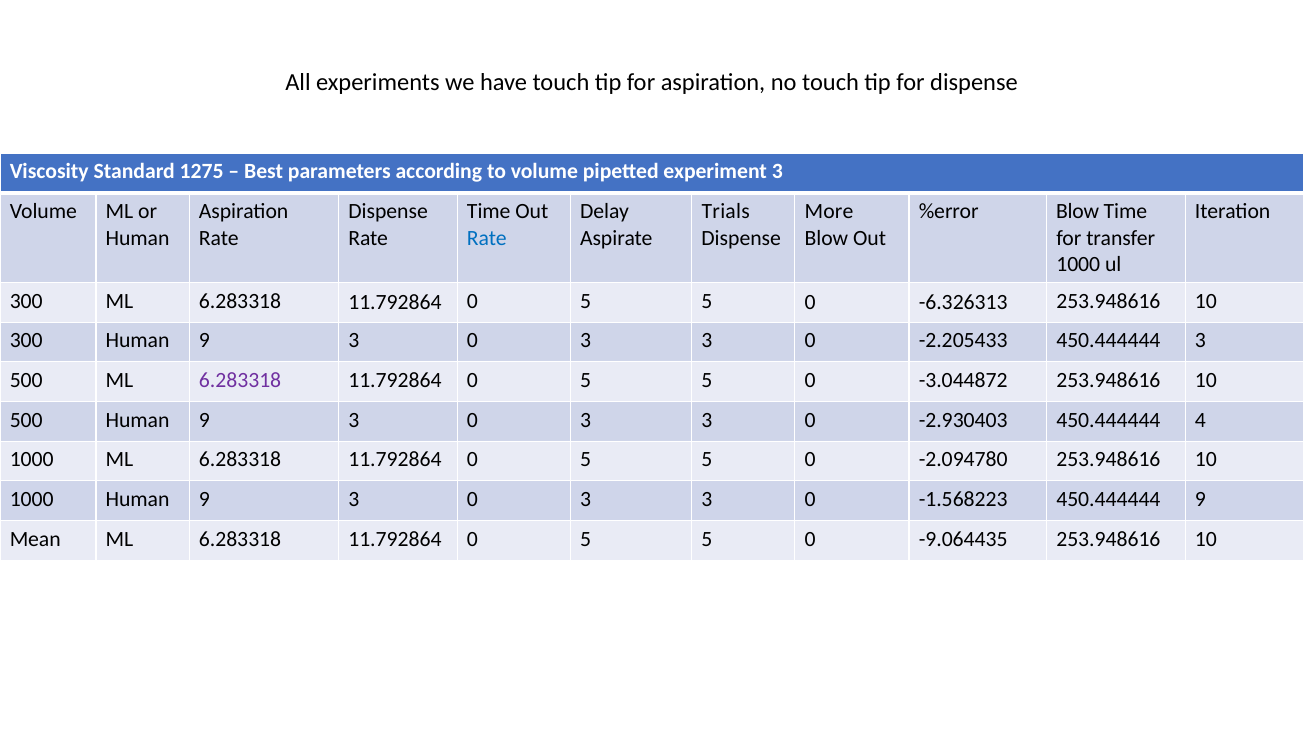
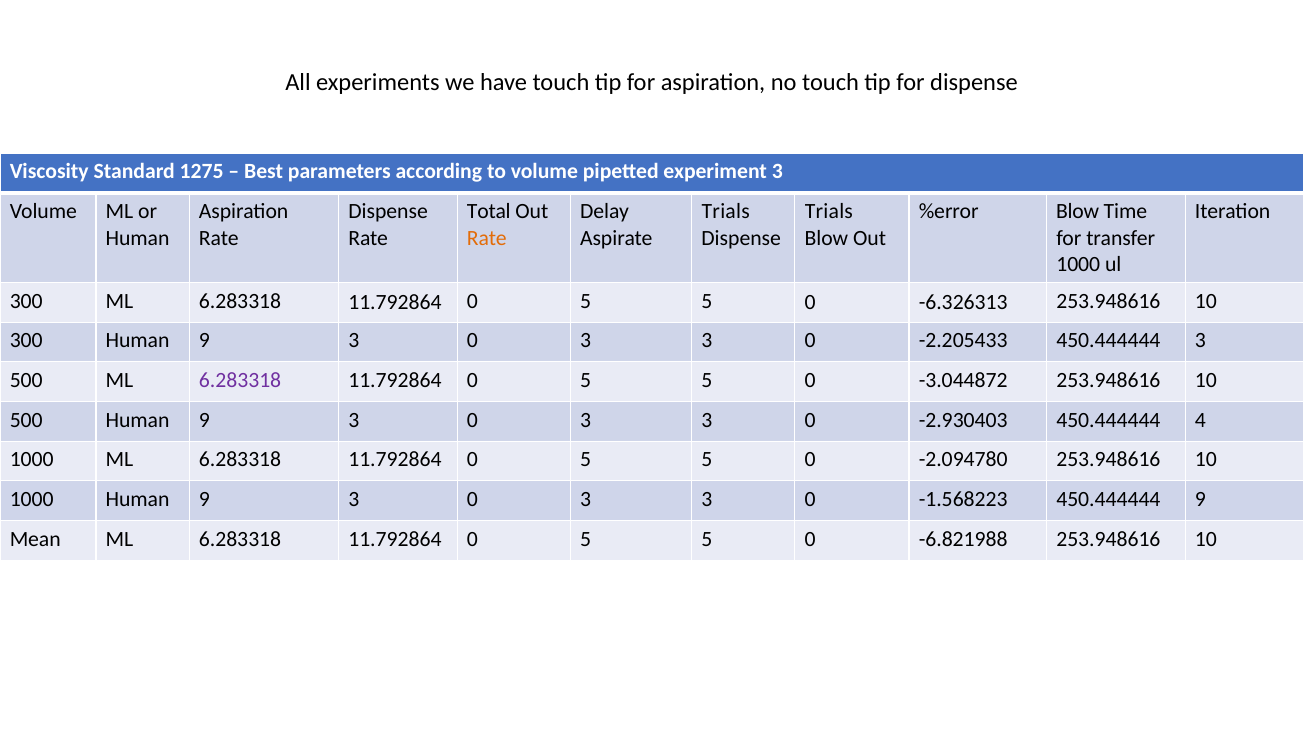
Time at (489, 211): Time -> Total
More at (829, 211): More -> Trials
Rate at (487, 238) colour: blue -> orange
-9.064435: -9.064435 -> -6.821988
